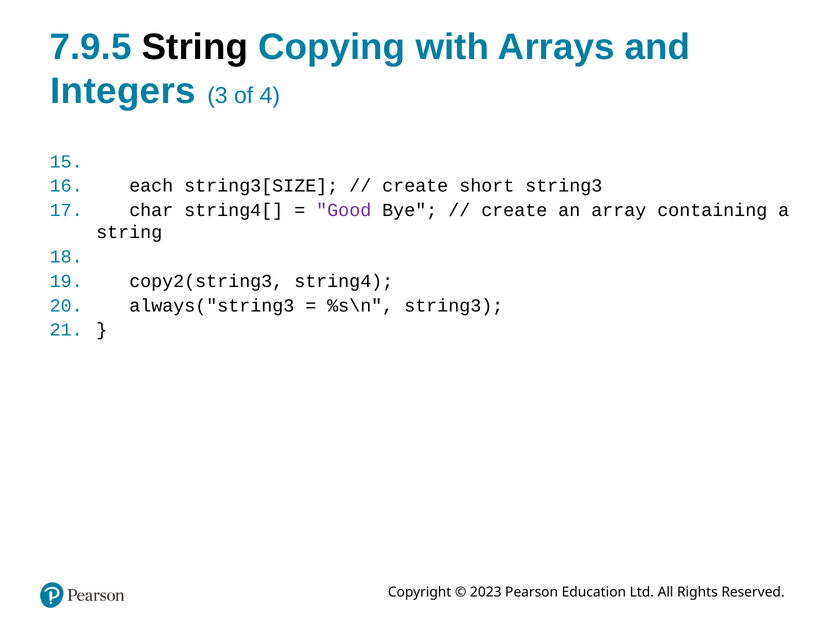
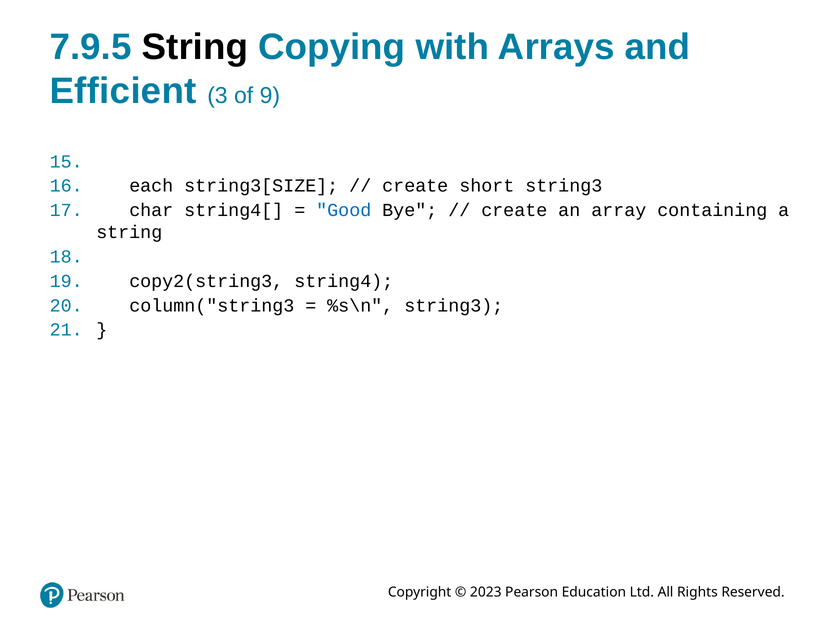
Integers: Integers -> Efficient
4: 4 -> 9
Good colour: purple -> blue
always("string3: always("string3 -> column("string3
